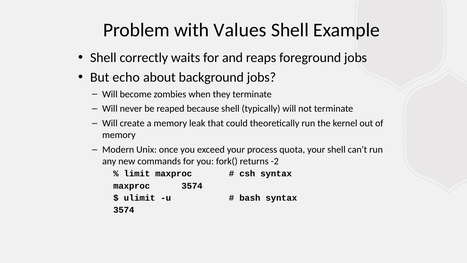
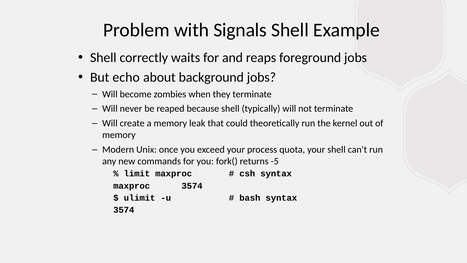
Values: Values -> Signals
-2: -2 -> -5
